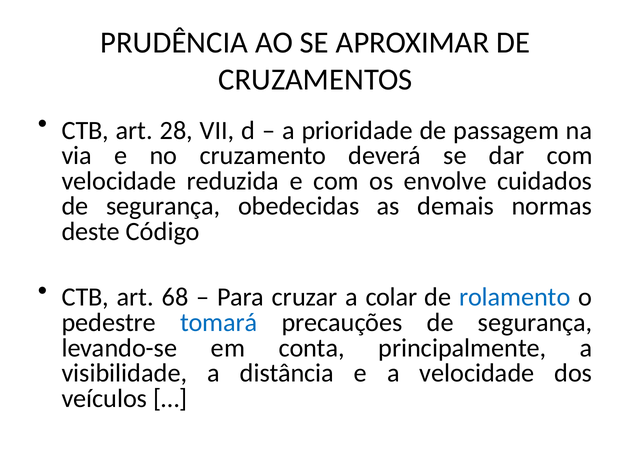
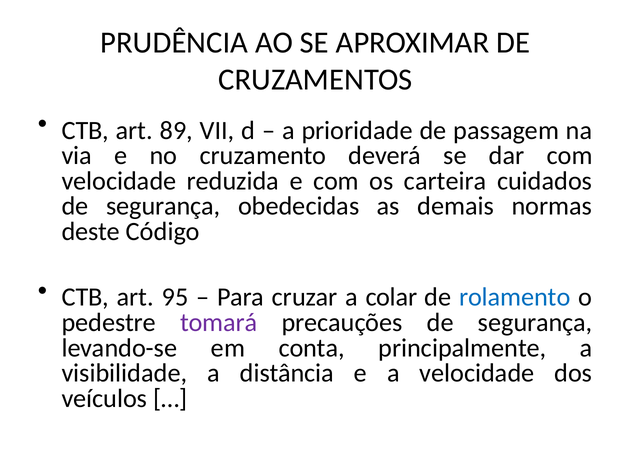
28: 28 -> 89
envolve: envolve -> carteira
68: 68 -> 95
tomará colour: blue -> purple
